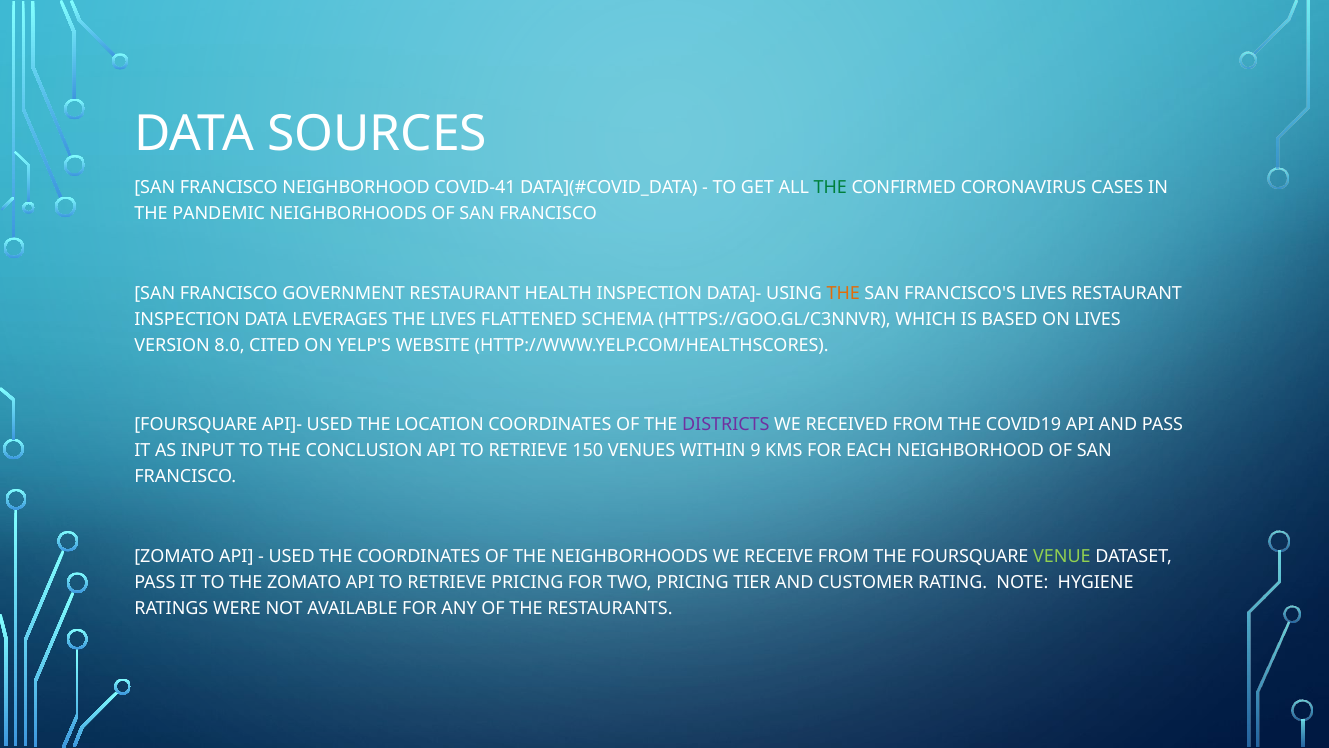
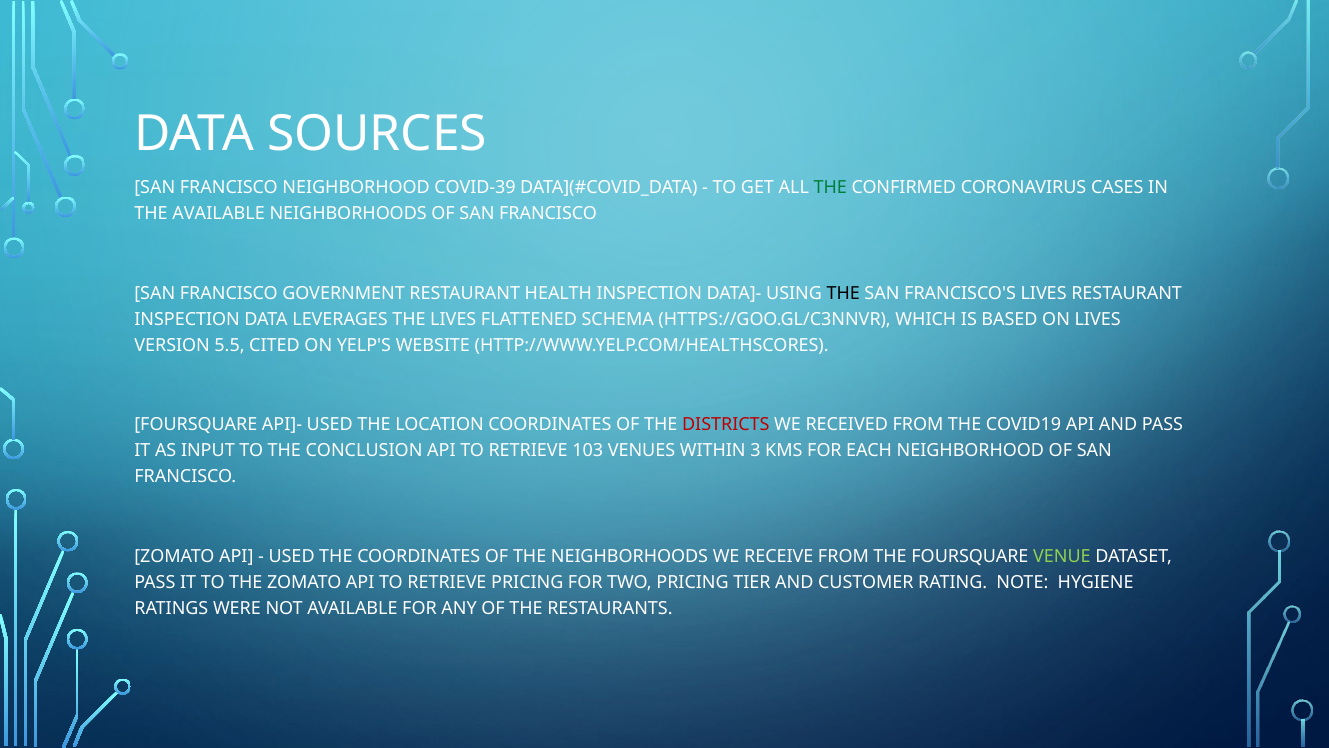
COVID-41: COVID-41 -> COVID-39
THE PANDEMIC: PANDEMIC -> AVAILABLE
THE at (843, 293) colour: orange -> black
8.0: 8.0 -> 5.5
DISTRICTS colour: purple -> red
150: 150 -> 103
9: 9 -> 3
